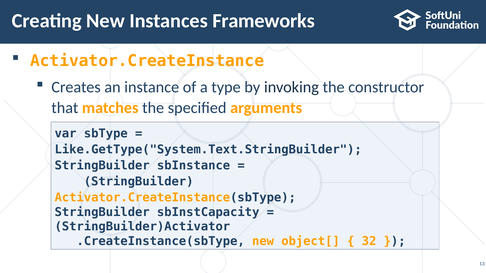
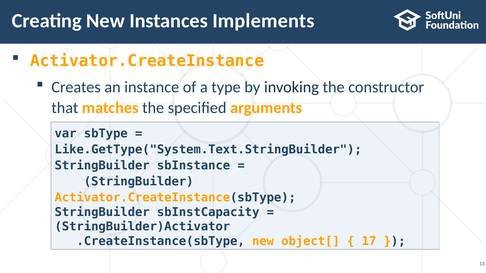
Frameworks: Frameworks -> Implements
32: 32 -> 17
